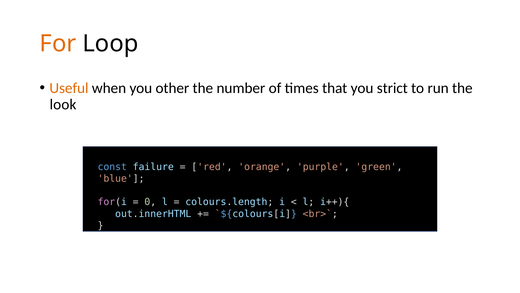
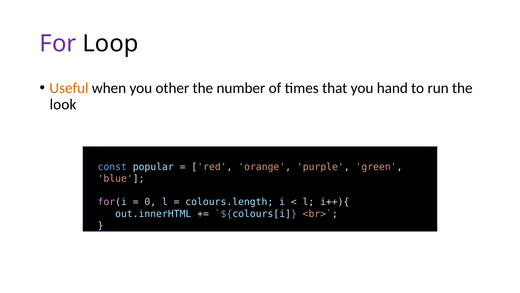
For colour: orange -> purple
strict: strict -> hand
failure: failure -> popular
